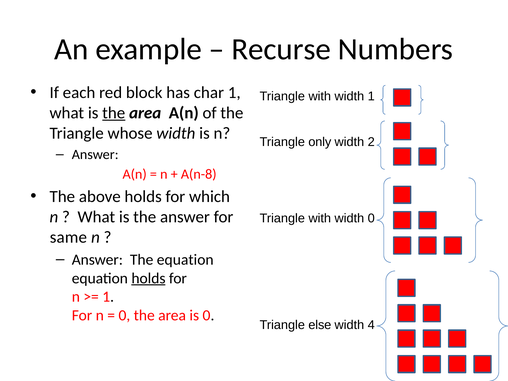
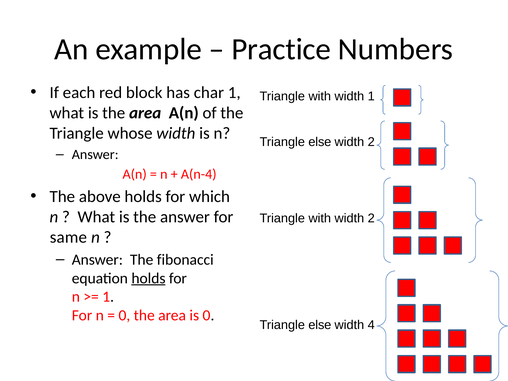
Recurse: Recurse -> Practice
the at (114, 113) underline: present -> none
only at (320, 142): only -> else
A(n-8: A(n-8 -> A(n-4
with width 0: 0 -> 2
The equation: equation -> fibonacci
